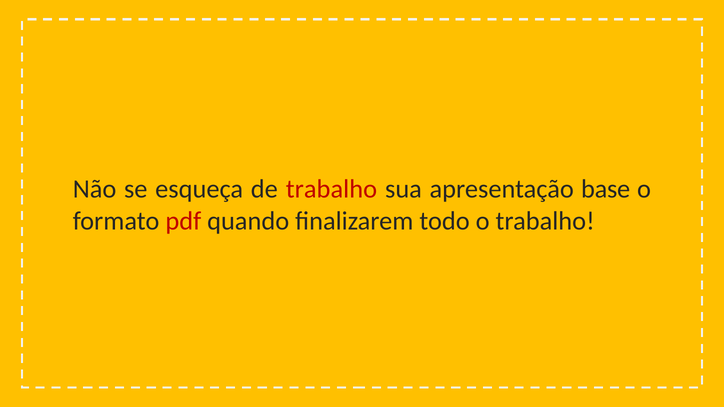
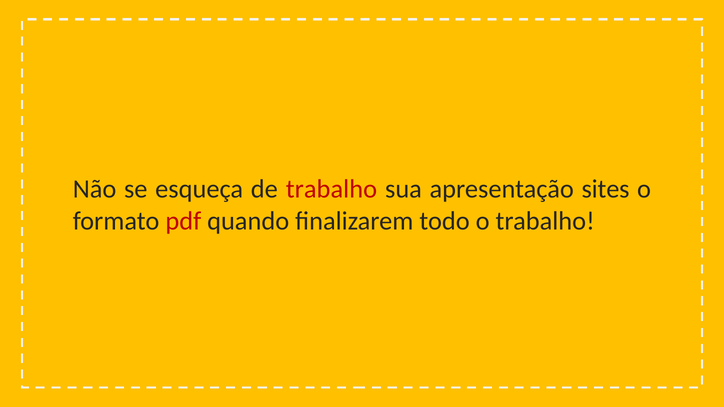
base: base -> sites
